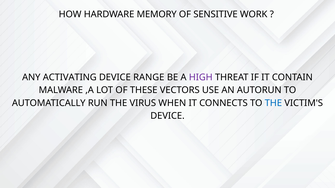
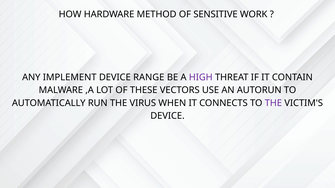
MEMORY: MEMORY -> METHOD
ACTIVATING: ACTIVATING -> IMPLEMENT
THE at (273, 103) colour: blue -> purple
